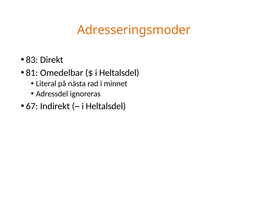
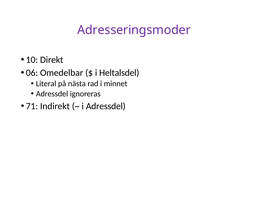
Adresseringsmoder colour: orange -> purple
83: 83 -> 10
81: 81 -> 06
67: 67 -> 71
Heltalsdel at (106, 106): Heltalsdel -> Adressdel
